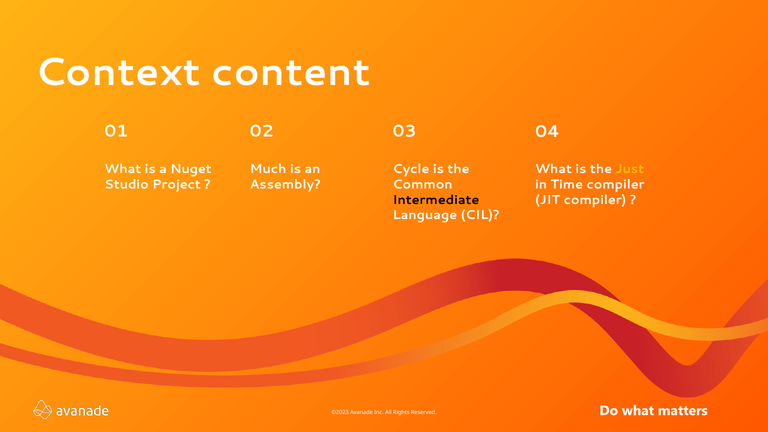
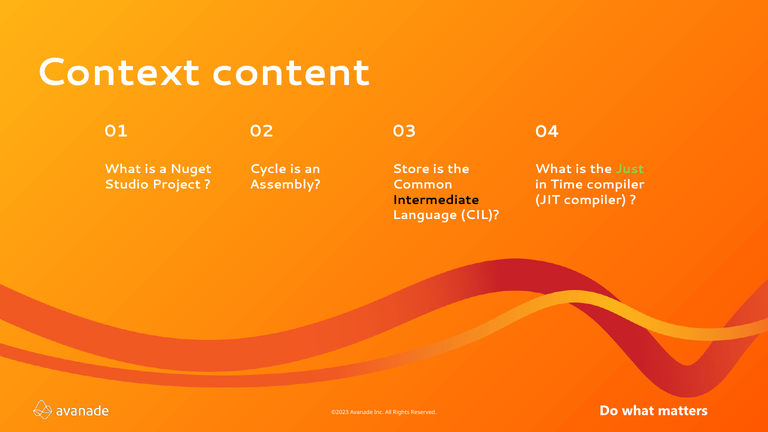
Much: Much -> Cycle
Cycle: Cycle -> Store
Just colour: yellow -> light green
